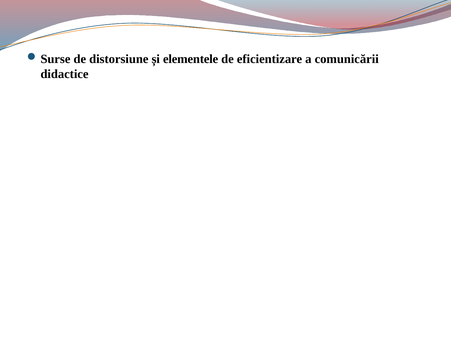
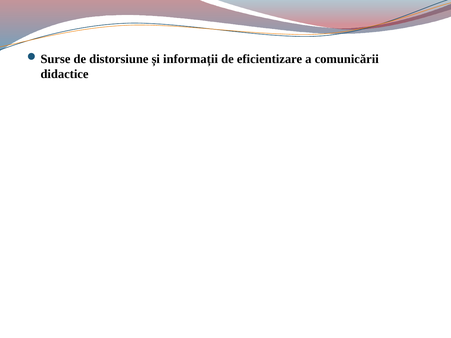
elementele: elementele -> informații
